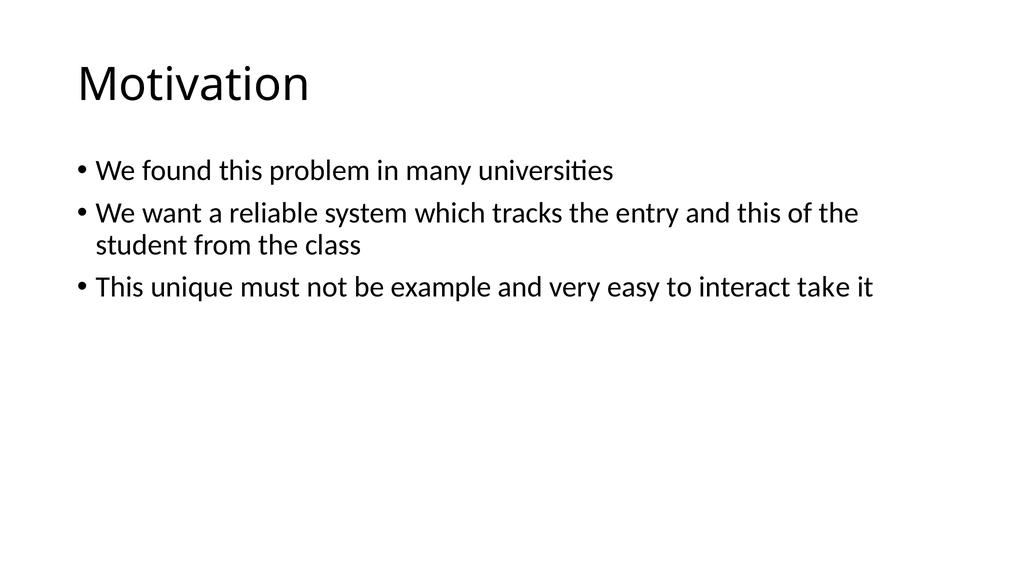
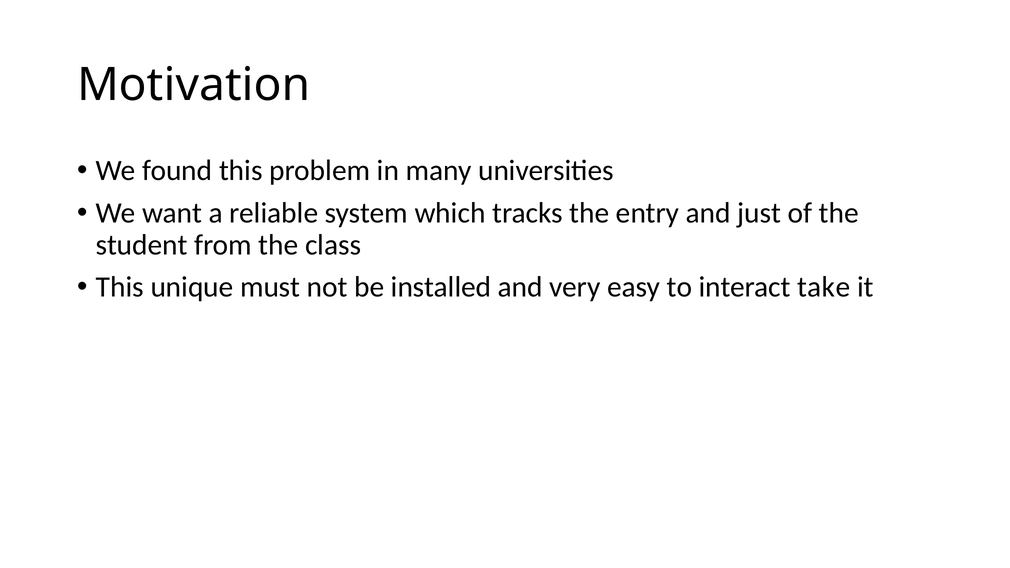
and this: this -> just
example: example -> installed
